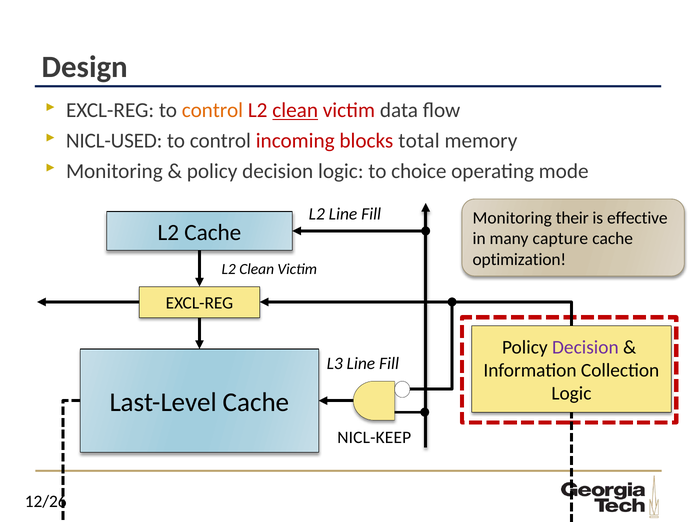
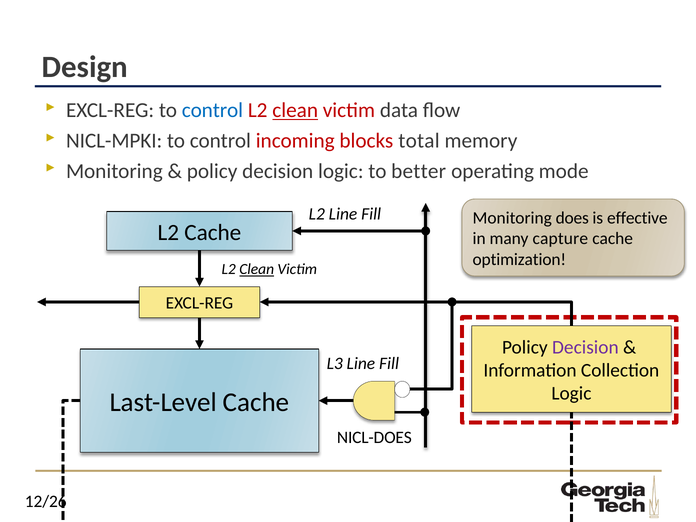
control at (212, 110) colour: orange -> blue
NICL-USED: NICL-USED -> NICL-MPKI
choice: choice -> better
their: their -> does
Clean at (257, 269) underline: none -> present
NICL-KEEP: NICL-KEEP -> NICL-DOES
